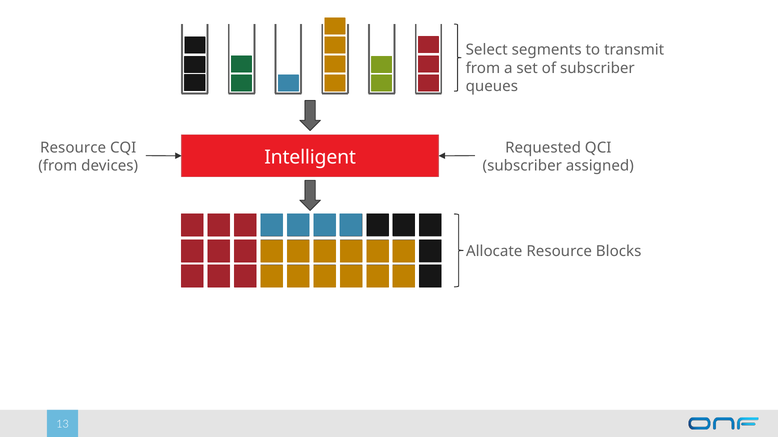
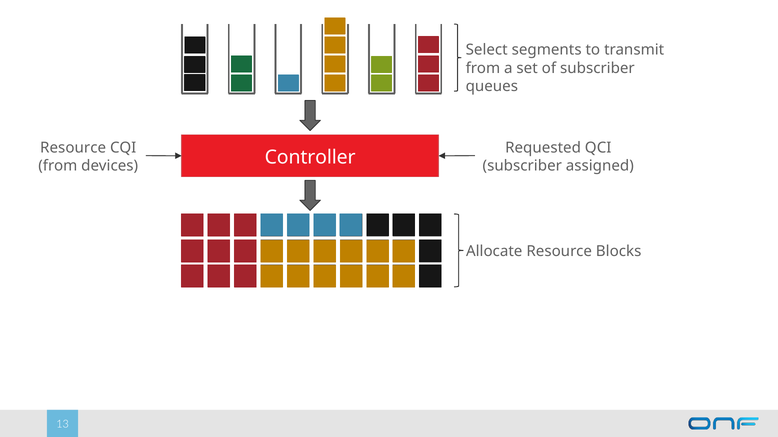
Intelligent: Intelligent -> Controller
